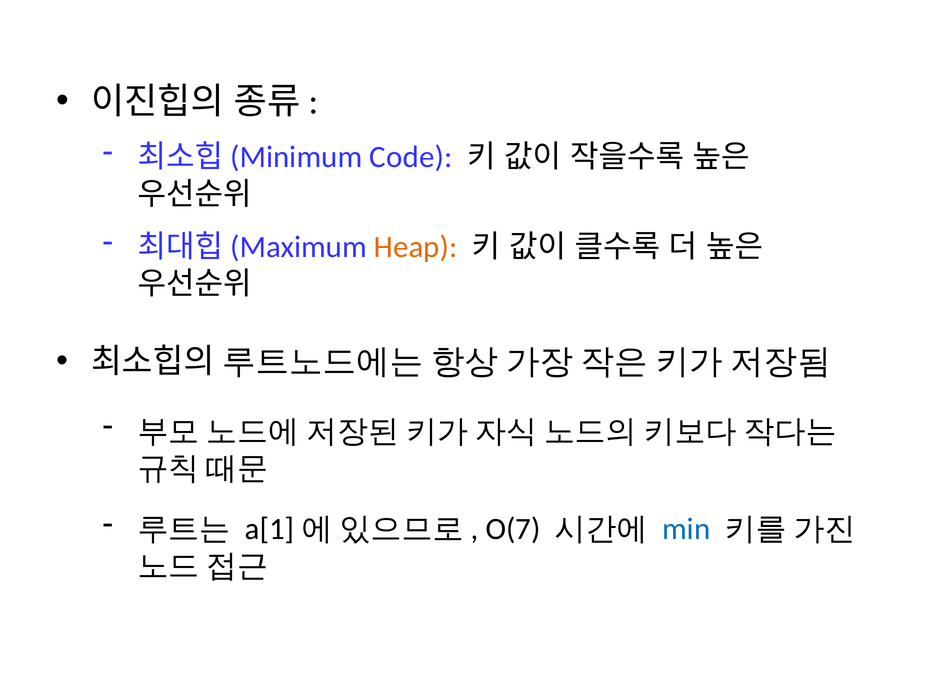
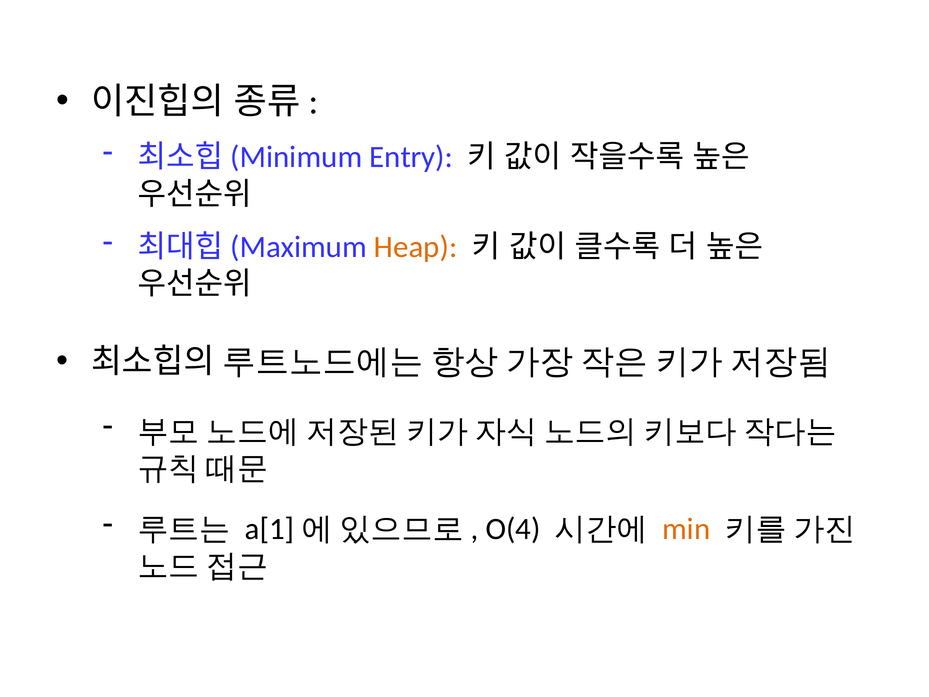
Code: Code -> Entry
O(7: O(7 -> O(4
min colour: blue -> orange
